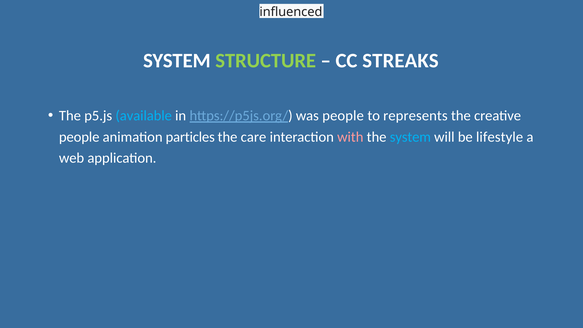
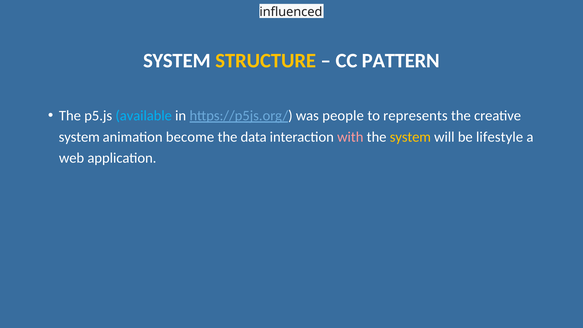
STRUCTURE colour: light green -> yellow
STREAKS: STREAKS -> PATTERN
people at (79, 137): people -> system
particles: particles -> become
care: care -> data
system at (410, 137) colour: light blue -> yellow
